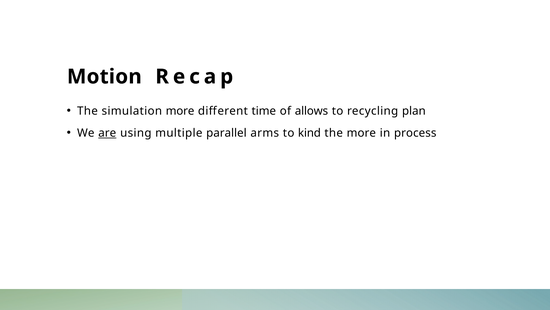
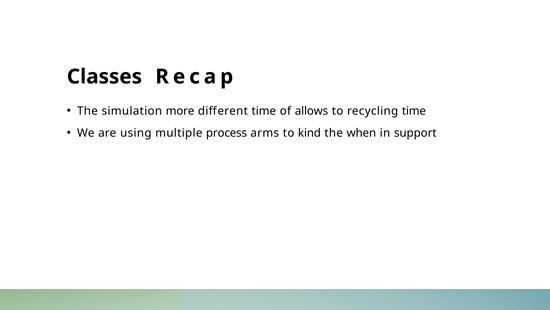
Motion: Motion -> Classes
recycling plan: plan -> time
are underline: present -> none
parallel: parallel -> process
the more: more -> when
process: process -> support
